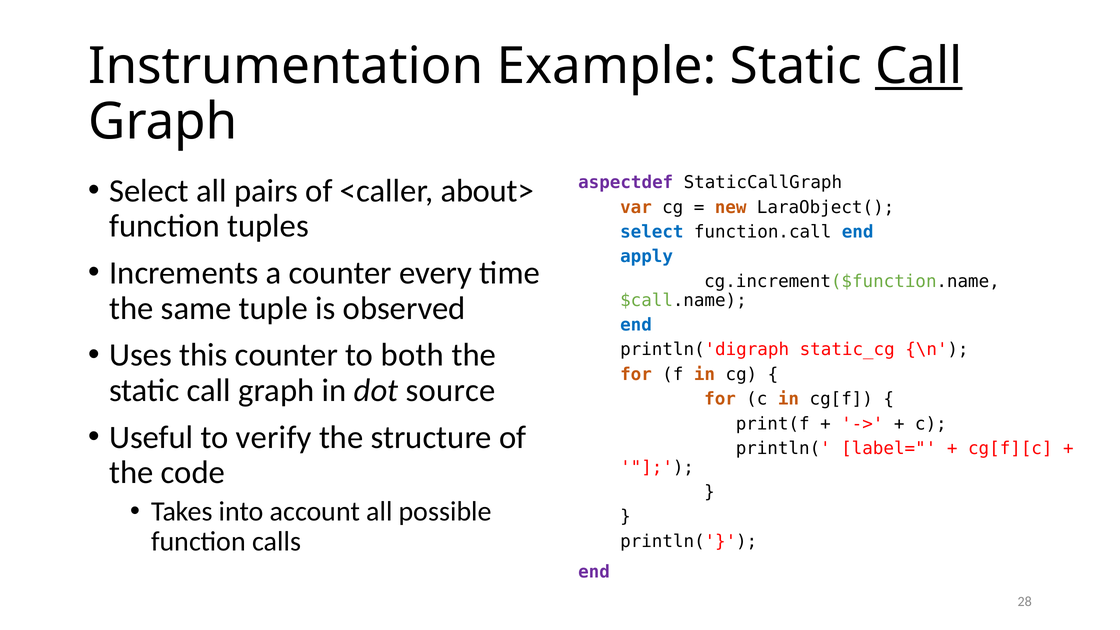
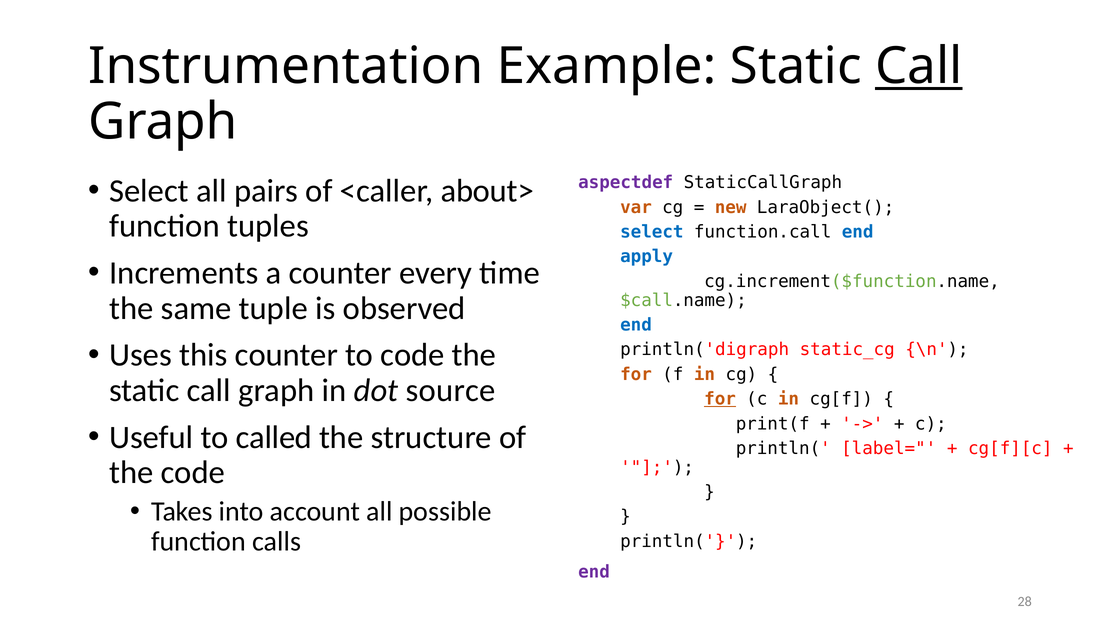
to both: both -> code
for at (720, 399) underline: none -> present
verify: verify -> called
